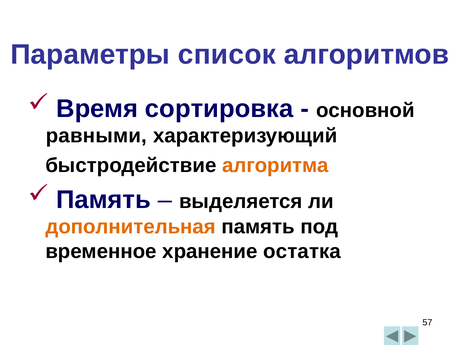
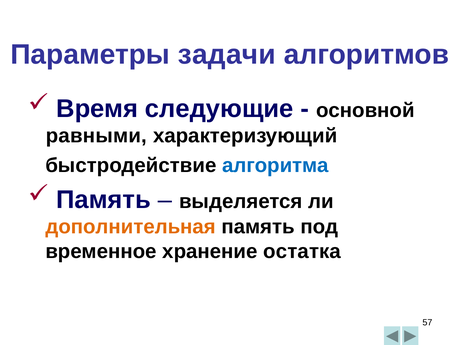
список: список -> задачи
сортировка: сортировка -> следующие
алгоритма colour: orange -> blue
